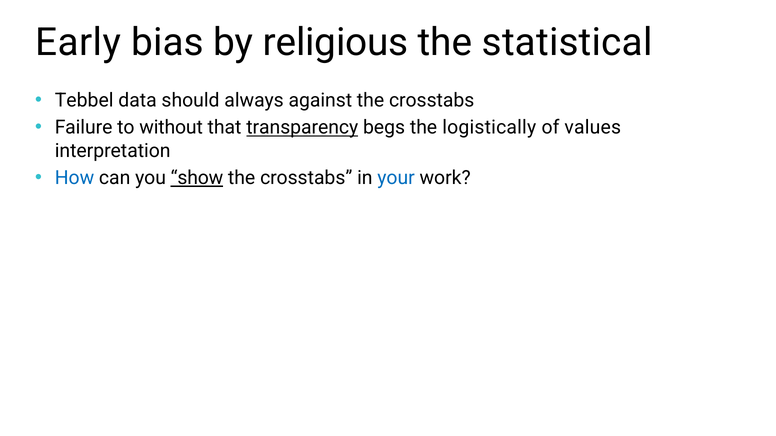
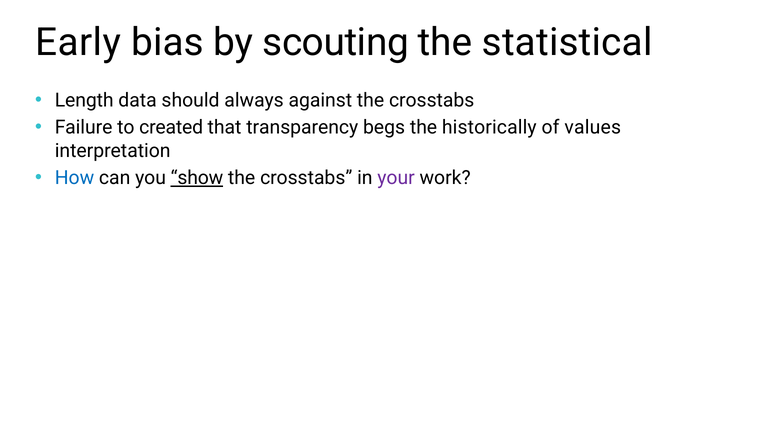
religious: religious -> scouting
Tebbel: Tebbel -> Length
without: without -> created
transparency underline: present -> none
logistically: logistically -> historically
your colour: blue -> purple
